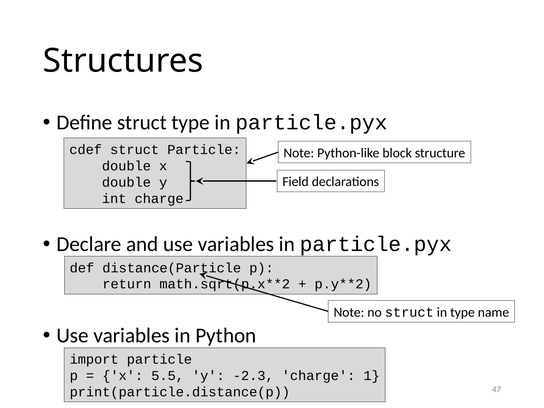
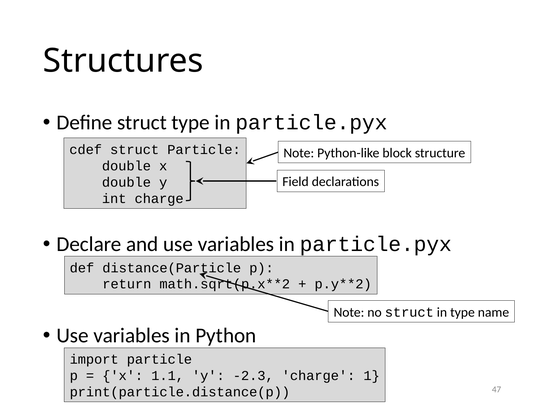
5.5: 5.5 -> 1.1
